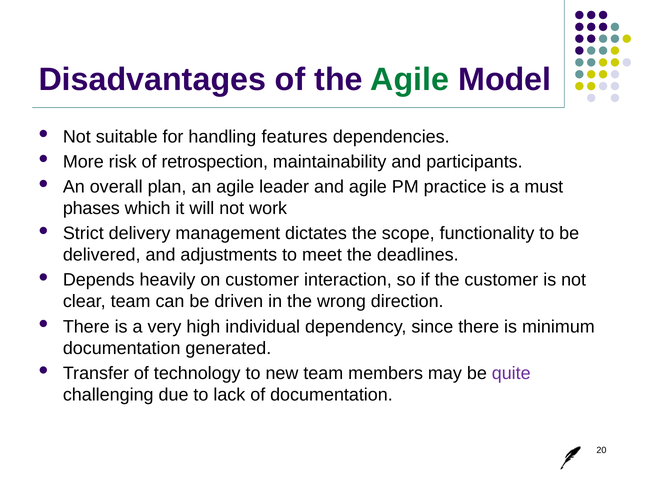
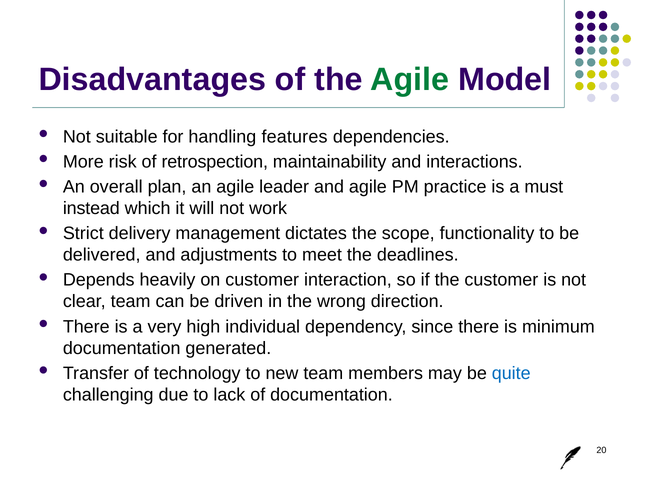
participants: participants -> interactions
phases: phases -> instead
quite colour: purple -> blue
